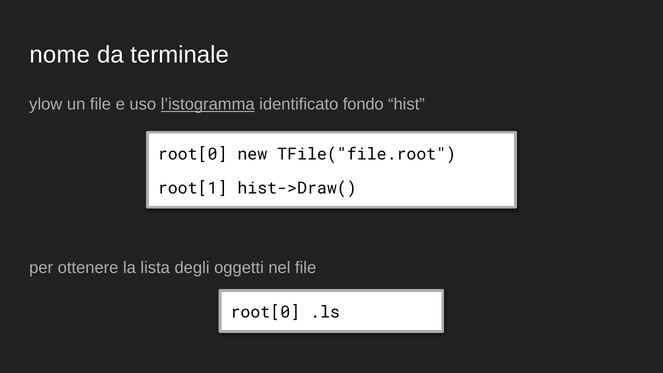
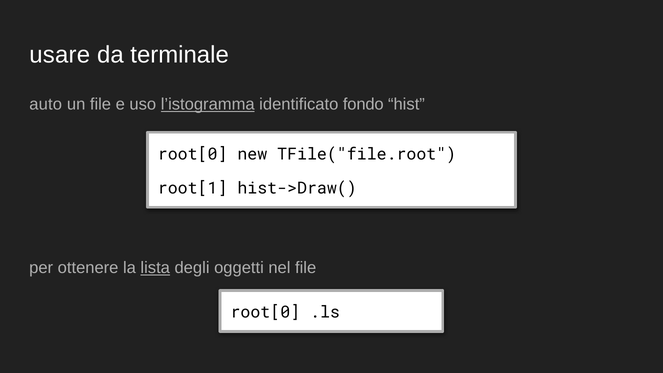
nome: nome -> usare
ylow: ylow -> auto
lista underline: none -> present
